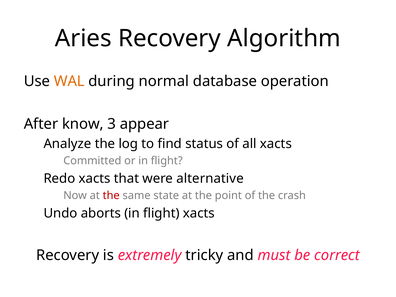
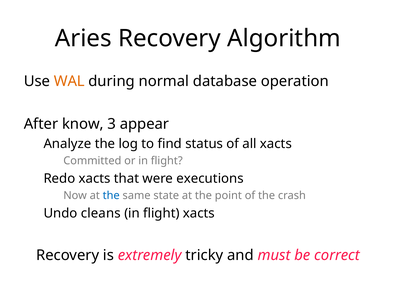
alternative: alternative -> executions
the at (111, 196) colour: red -> blue
aborts: aborts -> cleans
